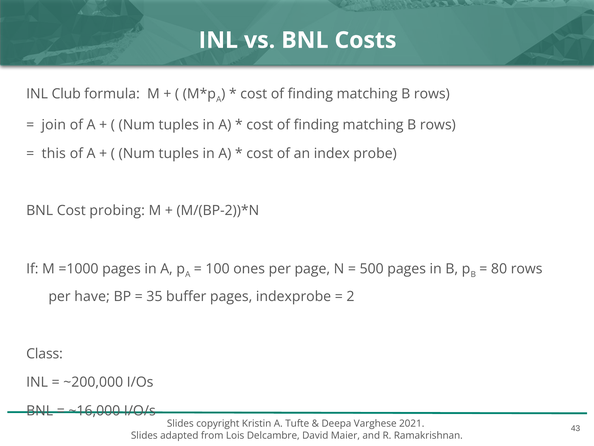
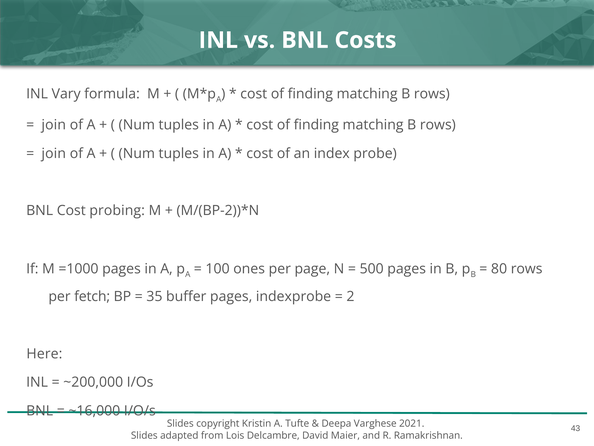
Club: Club -> Vary
this at (54, 153): this -> join
have: have -> fetch
Class: Class -> Here
